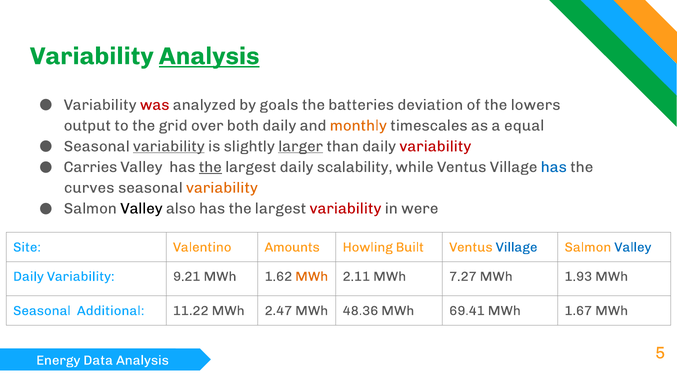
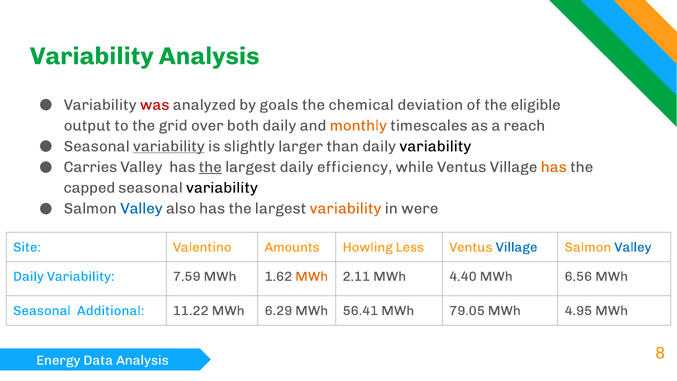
Analysis at (209, 56) underline: present -> none
batteries: batteries -> chemical
lowers: lowers -> eligible
equal: equal -> reach
larger underline: present -> none
variability at (435, 146) colour: red -> black
scalability: scalability -> efficiency
has at (554, 167) colour: blue -> orange
curves: curves -> capped
variability at (222, 188) colour: orange -> black
Valley at (141, 208) colour: black -> blue
variability at (345, 208) colour: red -> orange
Built: Built -> Less
9.21: 9.21 -> 7.59
7.27: 7.27 -> 4.40
1.93: 1.93 -> 6.56
2.47: 2.47 -> 6.29
48.36: 48.36 -> 56.41
69.41: 69.41 -> 79.05
1.67: 1.67 -> 4.95
5: 5 -> 8
